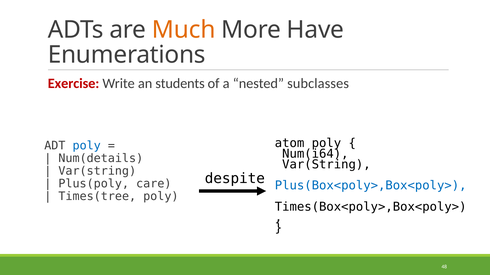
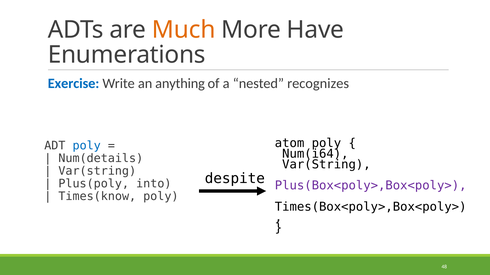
Exercise colour: red -> blue
students: students -> anything
subclasses: subclasses -> recognizes
care: care -> into
Plus(Box<poly>,Box<poly> colour: blue -> purple
Times(tree: Times(tree -> Times(know
